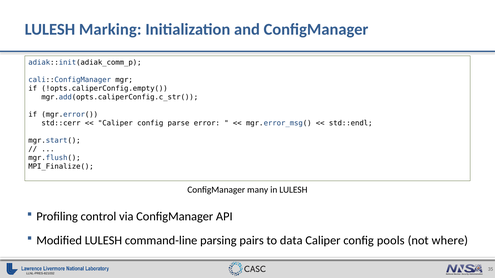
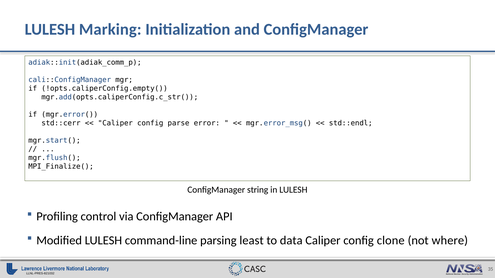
many: many -> string
pairs: pairs -> least
pools: pools -> clone
